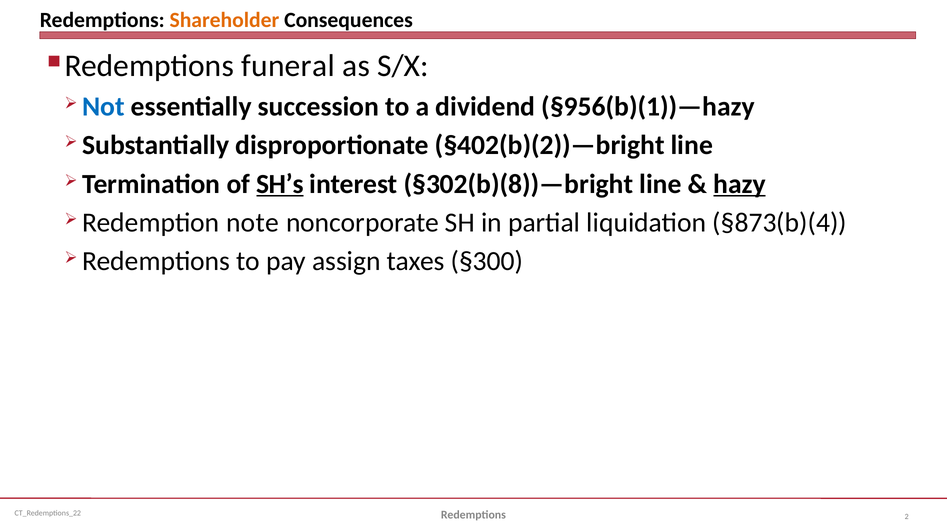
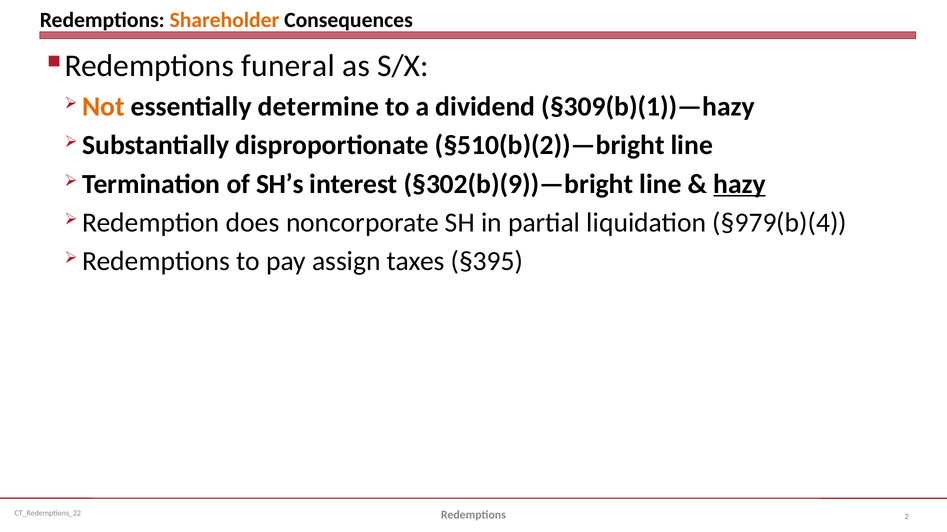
Not colour: blue -> orange
succession: succession -> determine
§956(b)(1))—hazy: §956(b)(1))—hazy -> §309(b)(1))—hazy
§402(b)(2))—bright: §402(b)(2))—bright -> §510(b)(2))—bright
SH’s underline: present -> none
§302(b)(8))—bright: §302(b)(8))—bright -> §302(b)(9))—bright
note: note -> does
§873(b)(4: §873(b)(4 -> §979(b)(4
§300: §300 -> §395
